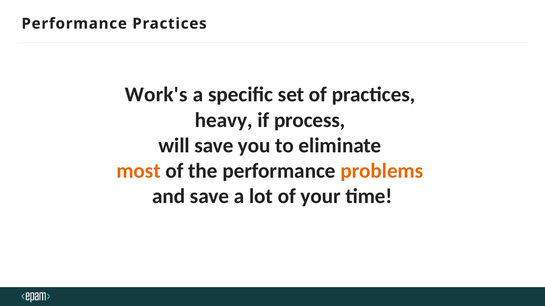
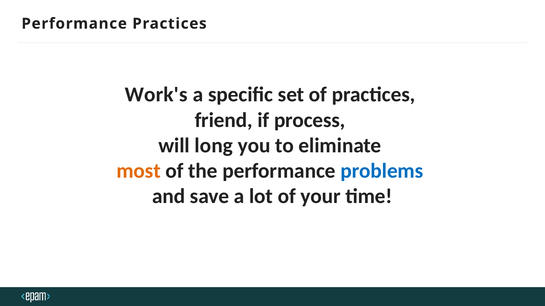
heavy: heavy -> friend
will save: save -> long
problems colour: orange -> blue
